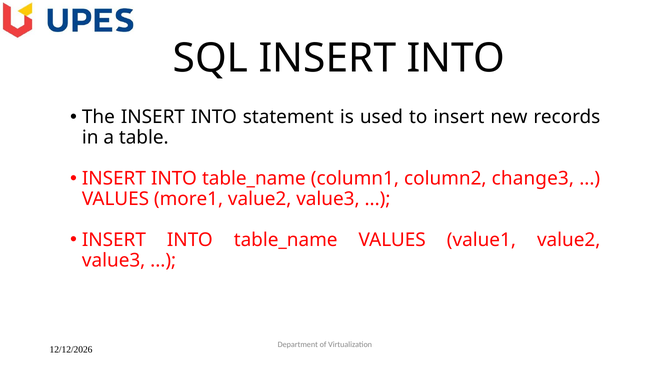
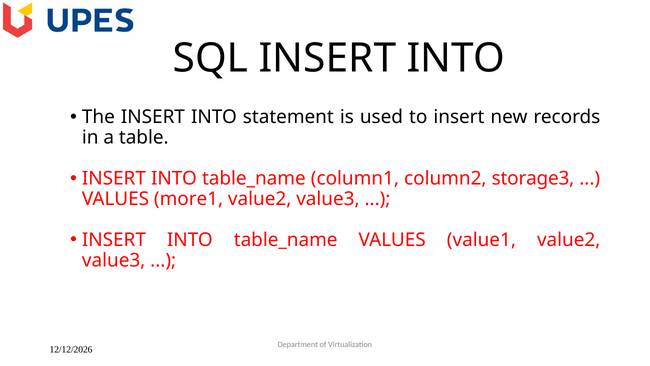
change3: change3 -> storage3
